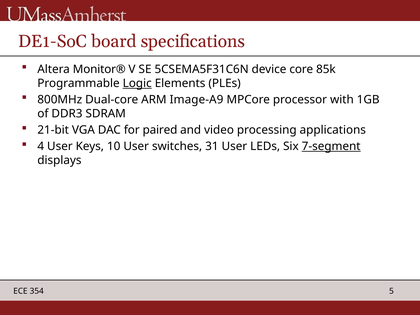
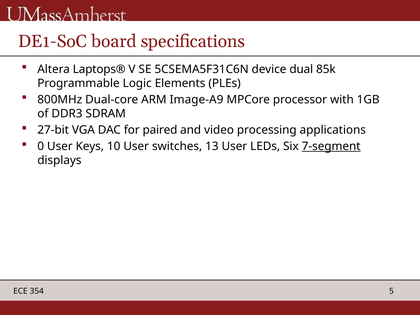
Monitor®: Monitor® -> Laptops®
core: core -> dual
Logic underline: present -> none
21-bit: 21-bit -> 27-bit
4: 4 -> 0
31: 31 -> 13
